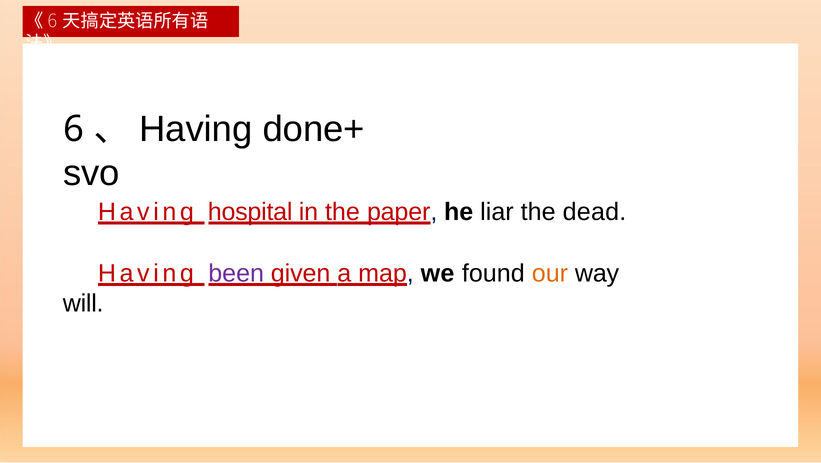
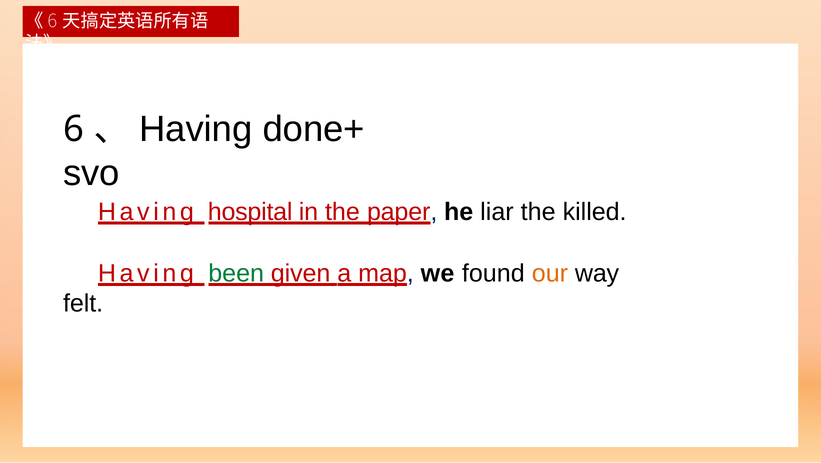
dead: dead -> killed
been colour: purple -> green
will: will -> felt
